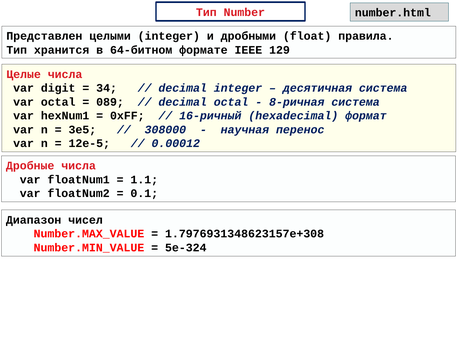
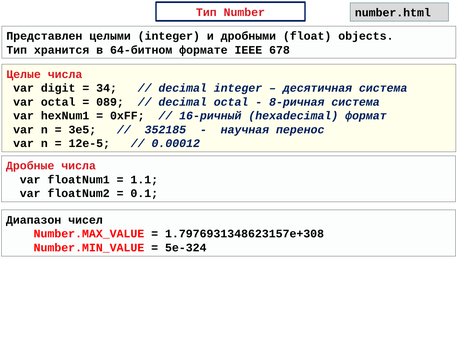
правила: правила -> objects
129: 129 -> 678
308000: 308000 -> 352185
